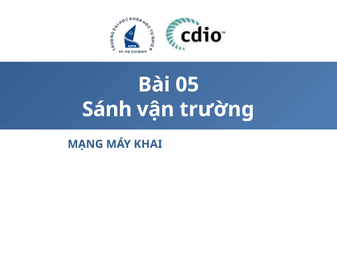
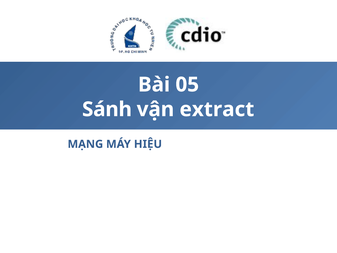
trường: trường -> extract
KHAI: KHAI -> HIỆU
